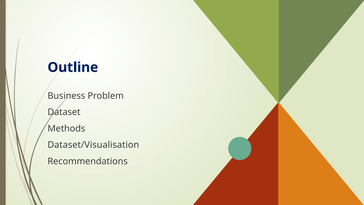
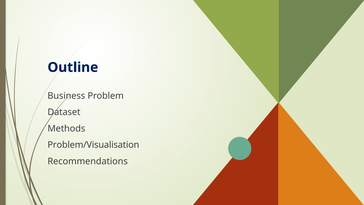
Dataset/Visualisation: Dataset/Visualisation -> Problem/Visualisation
